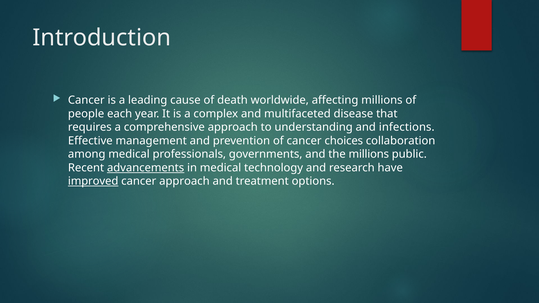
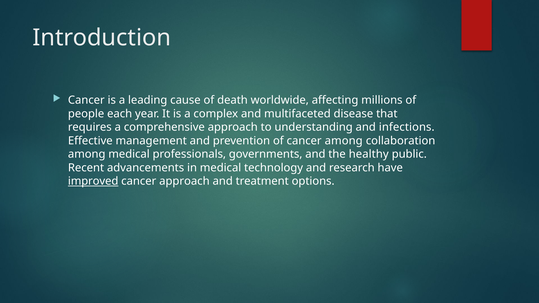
cancer choices: choices -> among
the millions: millions -> healthy
advancements underline: present -> none
